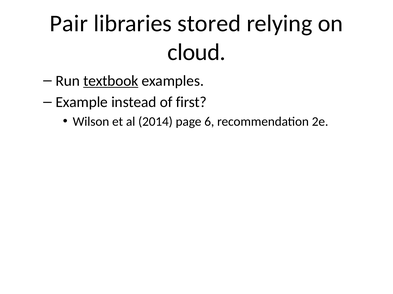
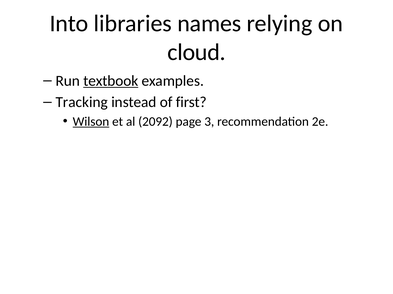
Pair: Pair -> Into
stored: stored -> names
Example: Example -> Tracking
Wilson underline: none -> present
2014: 2014 -> 2092
6: 6 -> 3
